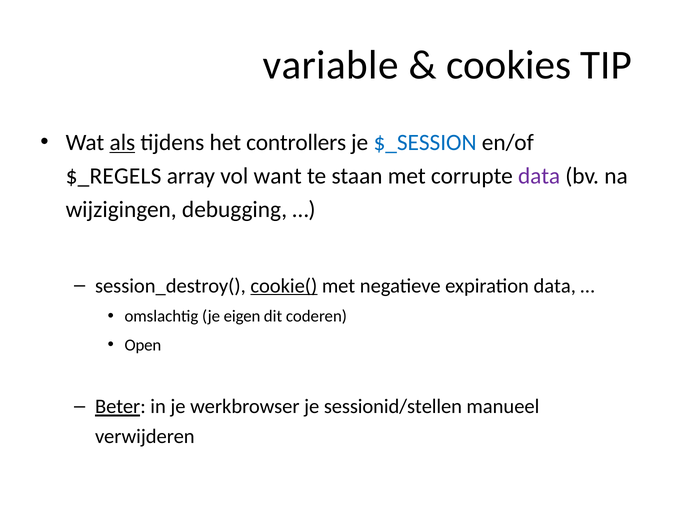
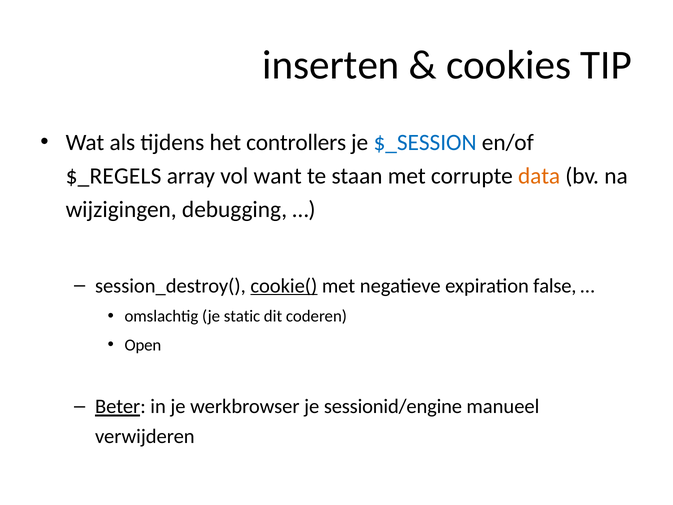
variable: variable -> inserten
als underline: present -> none
data at (539, 176) colour: purple -> orange
expiration data: data -> false
eigen: eigen -> static
sessionid/stellen: sessionid/stellen -> sessionid/engine
